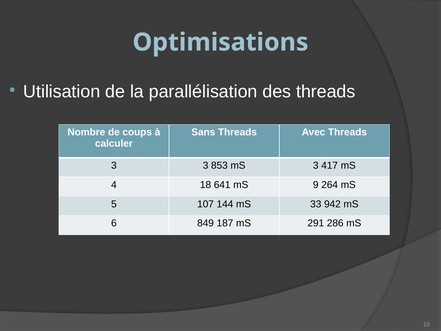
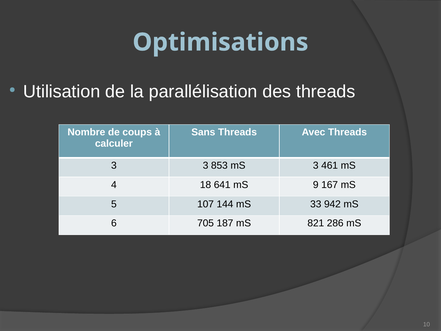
417: 417 -> 461
264: 264 -> 167
849: 849 -> 705
291: 291 -> 821
